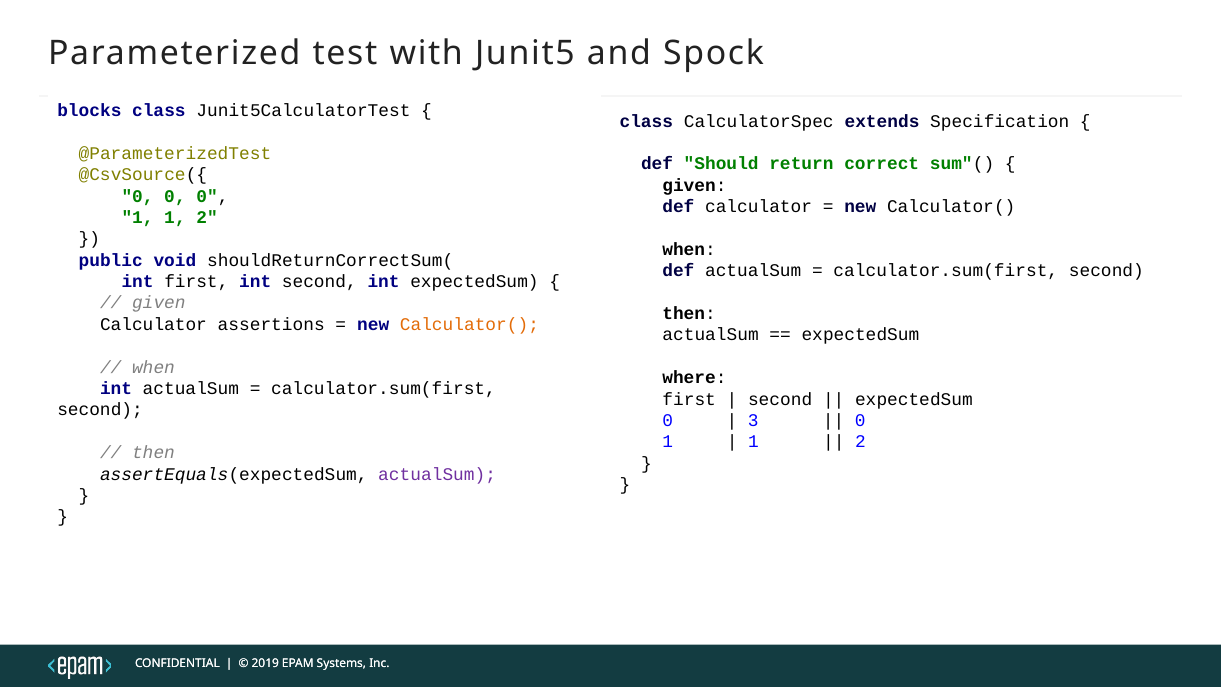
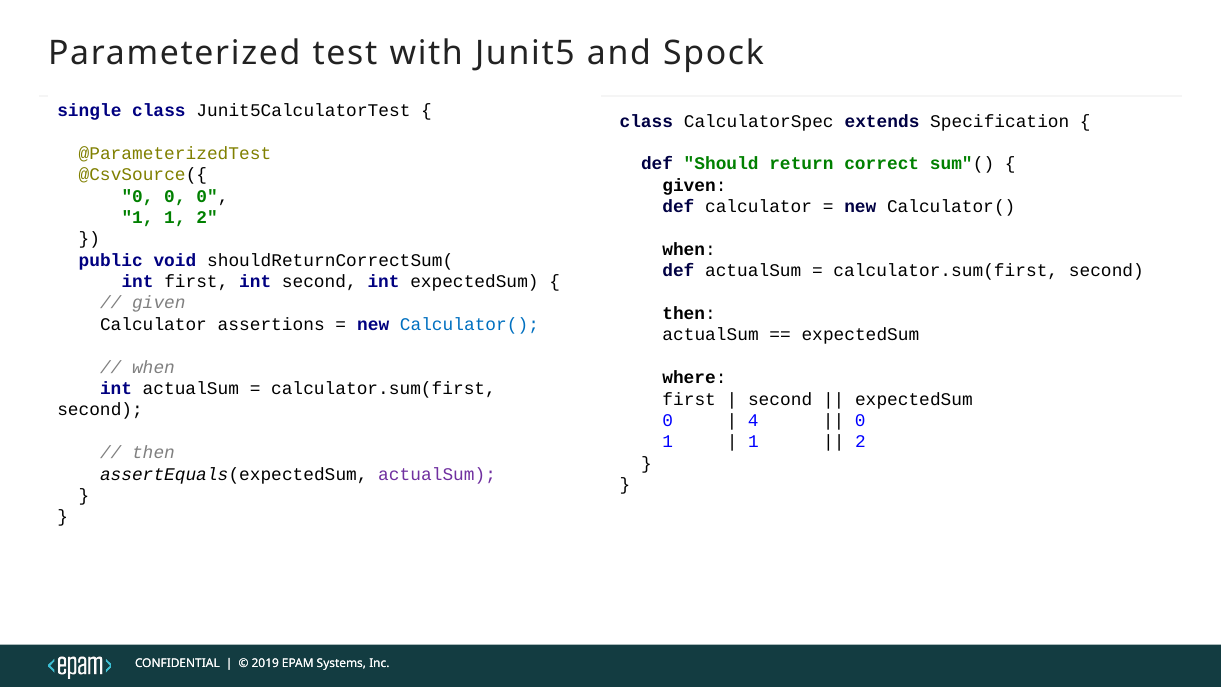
blocks: blocks -> single
Calculator( at (469, 324) colour: orange -> blue
3: 3 -> 4
